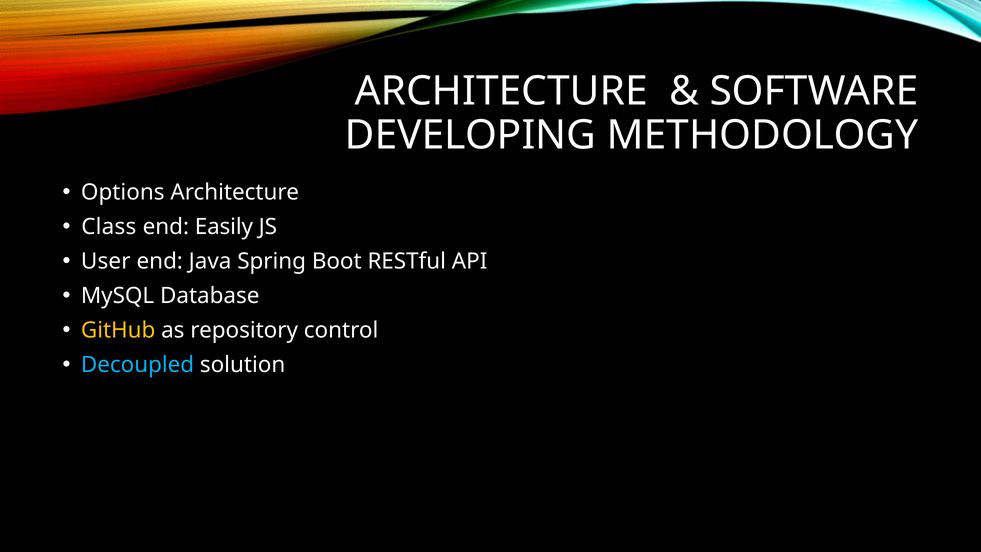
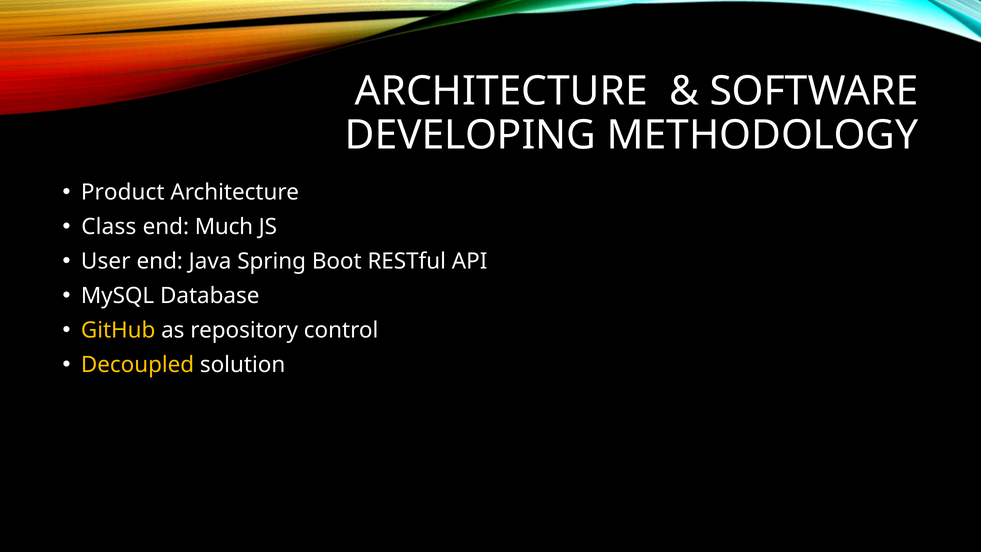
Options: Options -> Product
Easily: Easily -> Much
Decoupled colour: light blue -> yellow
